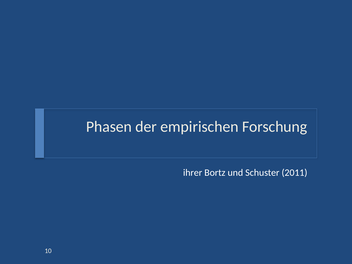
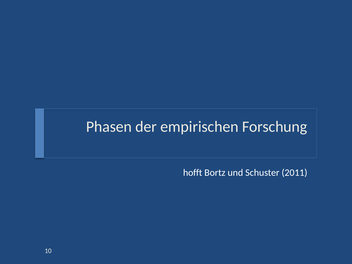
ihrer: ihrer -> hofft
